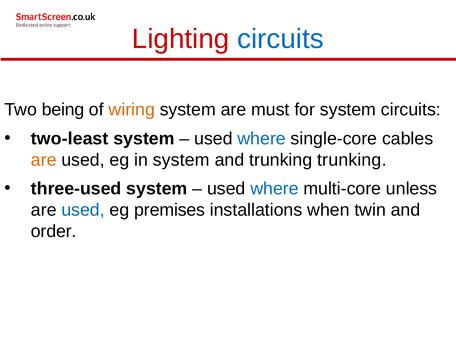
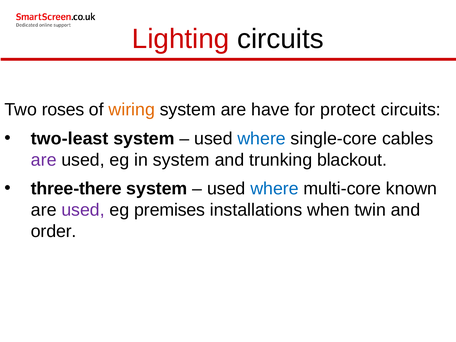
circuits at (280, 39) colour: blue -> black
being: being -> roses
must: must -> have
for system: system -> protect
are at (44, 160) colour: orange -> purple
trunking trunking: trunking -> blackout
three-used: three-used -> three-there
unless: unless -> known
used at (83, 210) colour: blue -> purple
